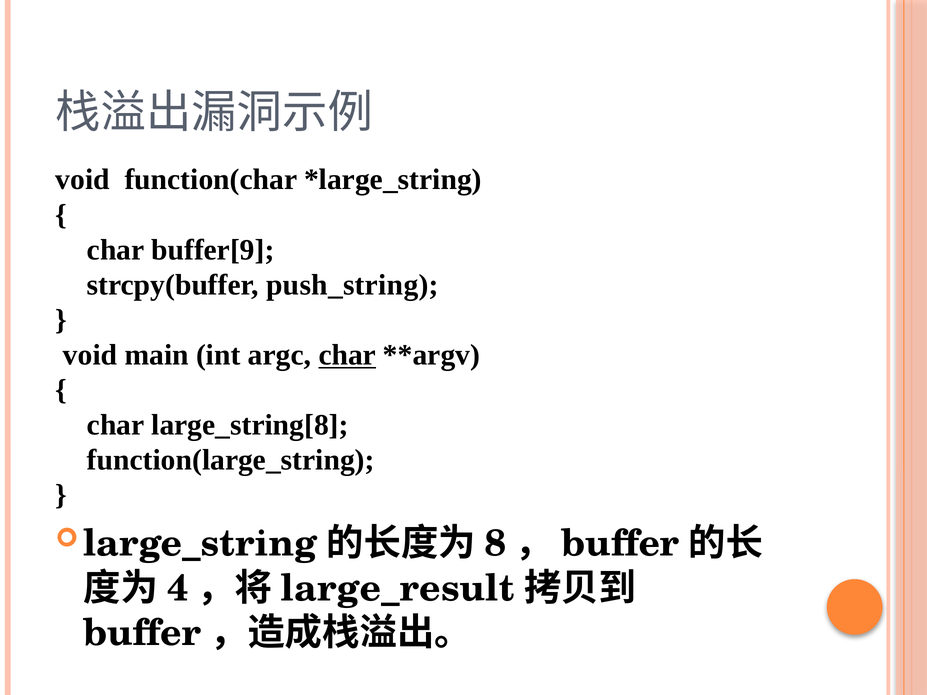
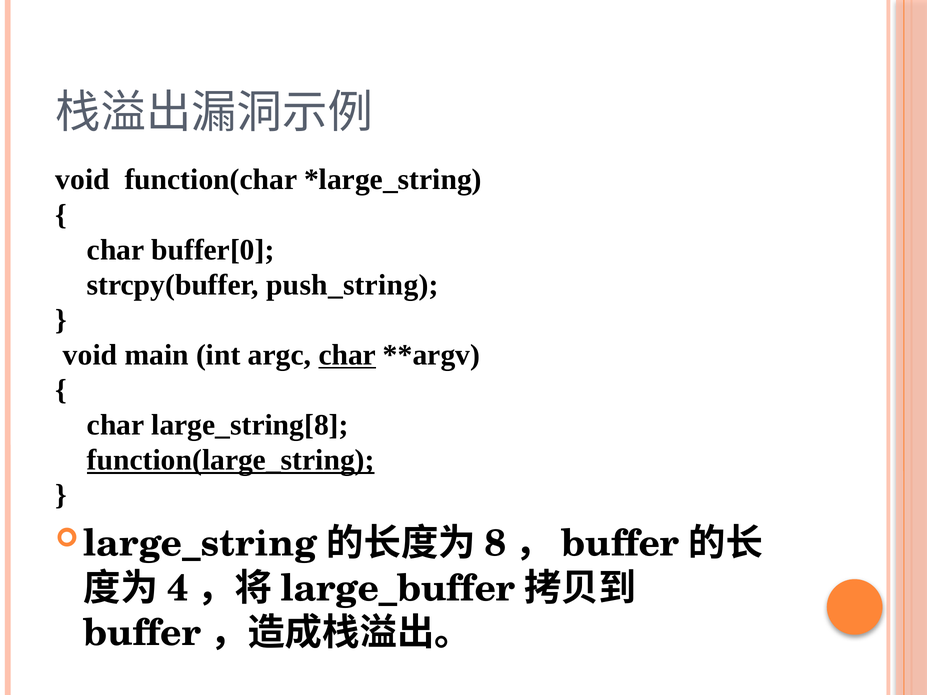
buffer[9: buffer[9 -> buffer[0
function(large_string underline: none -> present
large_result: large_result -> large_buffer
